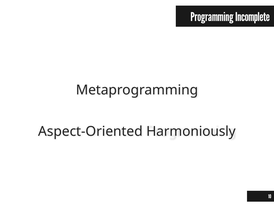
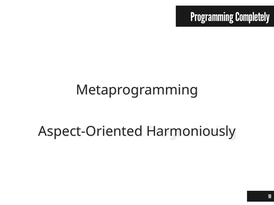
Incomplete: Incomplete -> Completely
